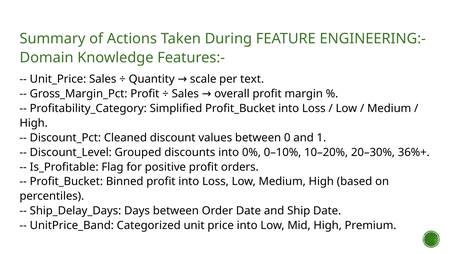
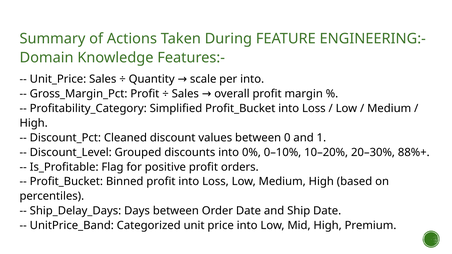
per text: text -> into
36%+: 36%+ -> 88%+
